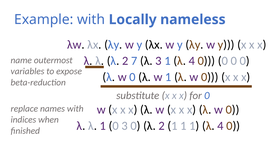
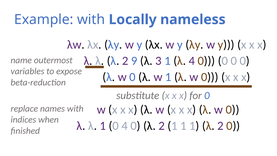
7: 7 -> 9
0 3: 3 -> 4
1 1 λ 4: 4 -> 2
